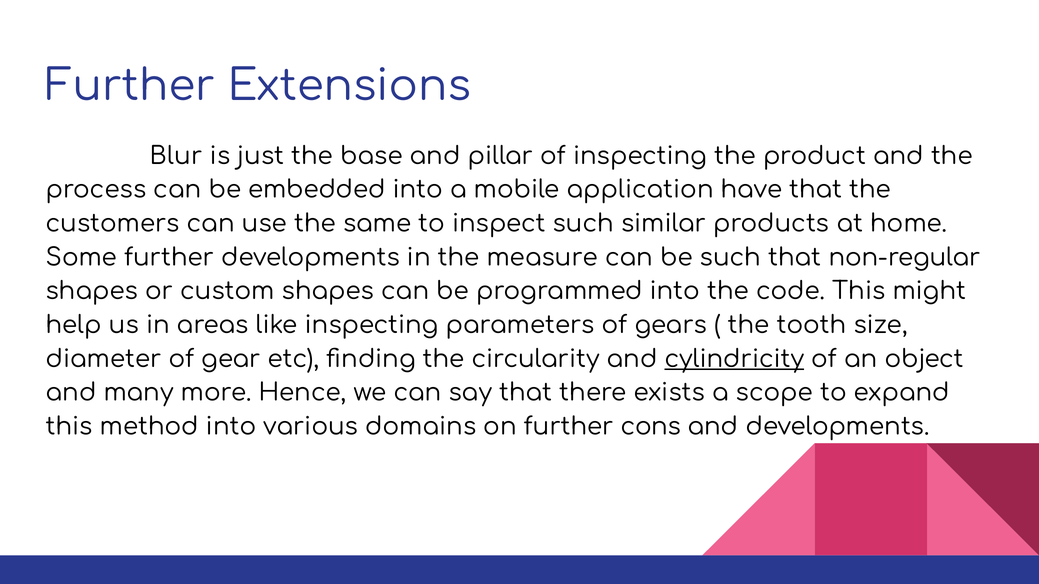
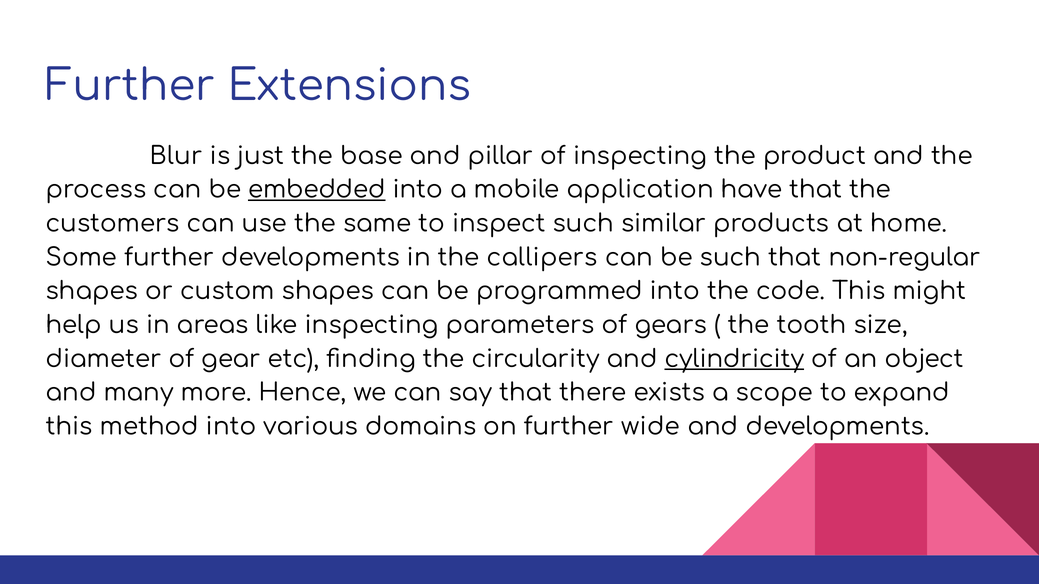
embedded underline: none -> present
measure: measure -> callipers
cons: cons -> wide
